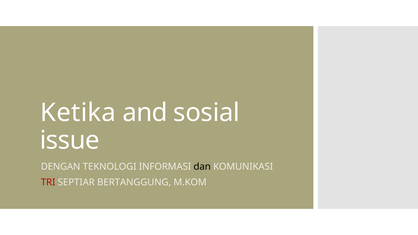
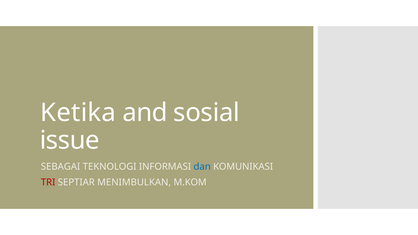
DENGAN: DENGAN -> SEBAGAI
dan colour: black -> blue
BERTANGGUNG: BERTANGGUNG -> MENIMBULKAN
